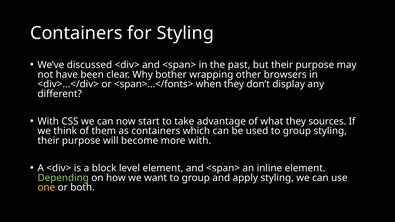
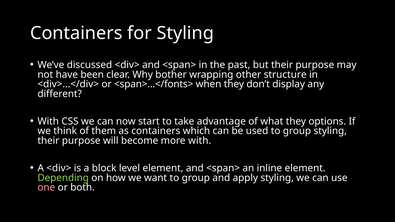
browsers: browsers -> structure
sources: sources -> options
one colour: yellow -> pink
